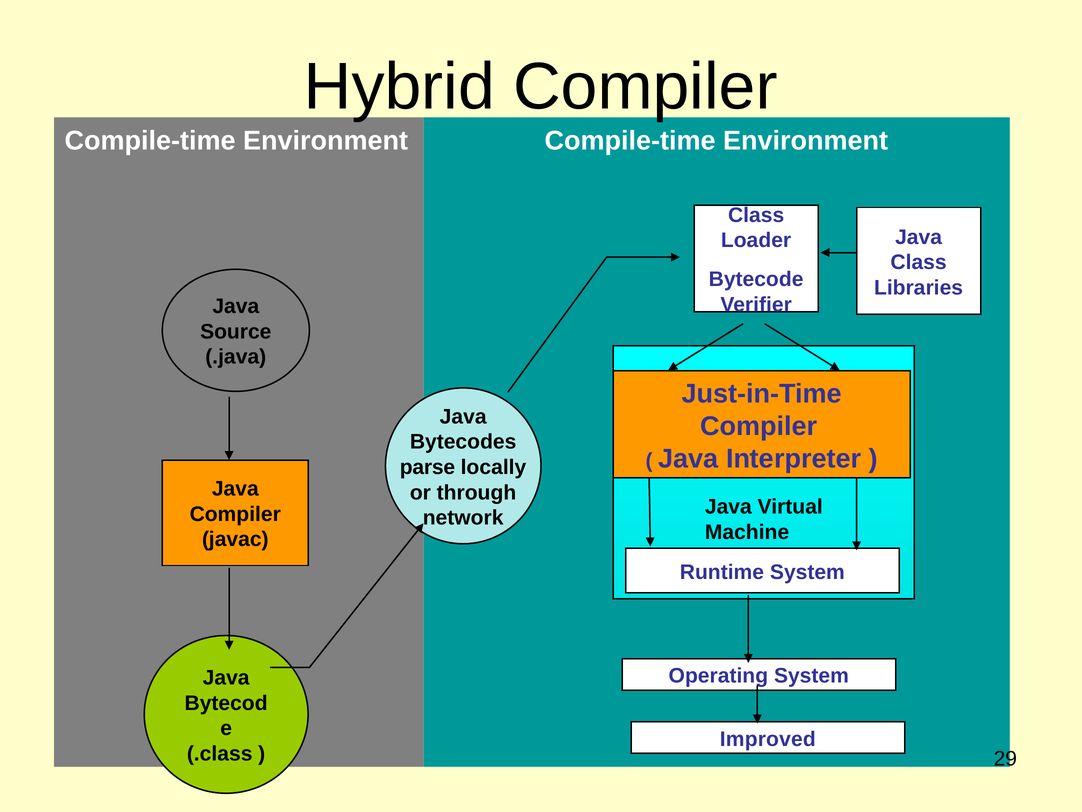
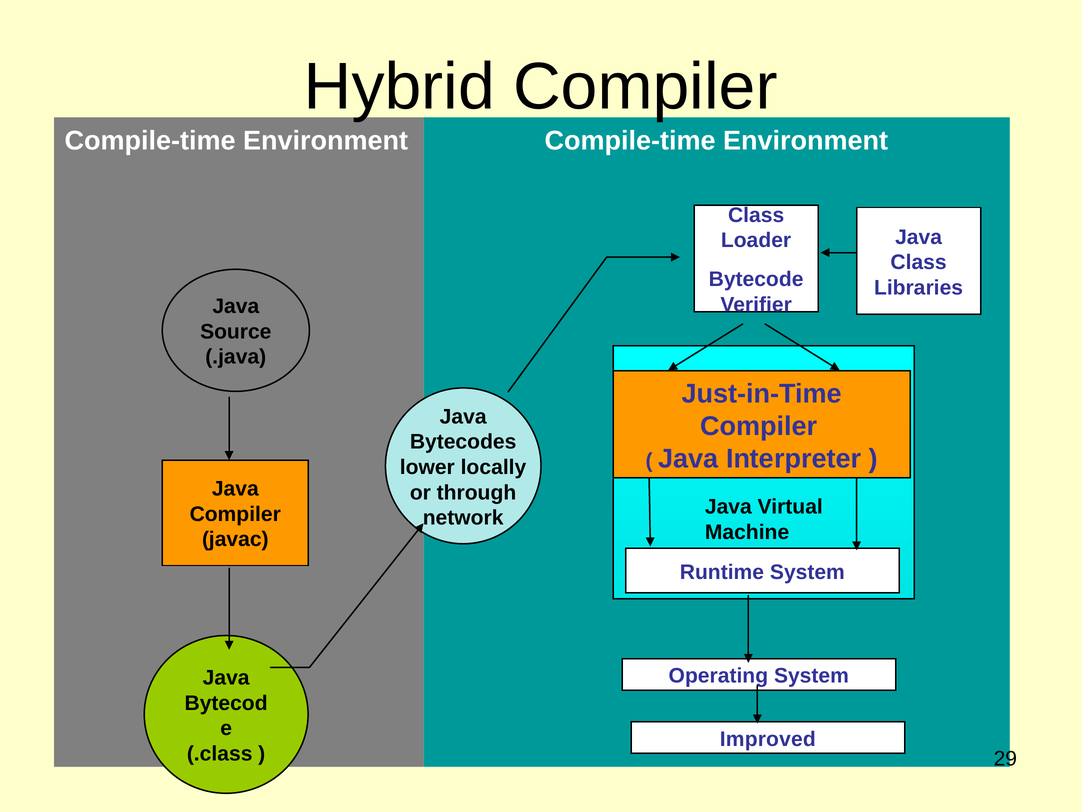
parse: parse -> lower
